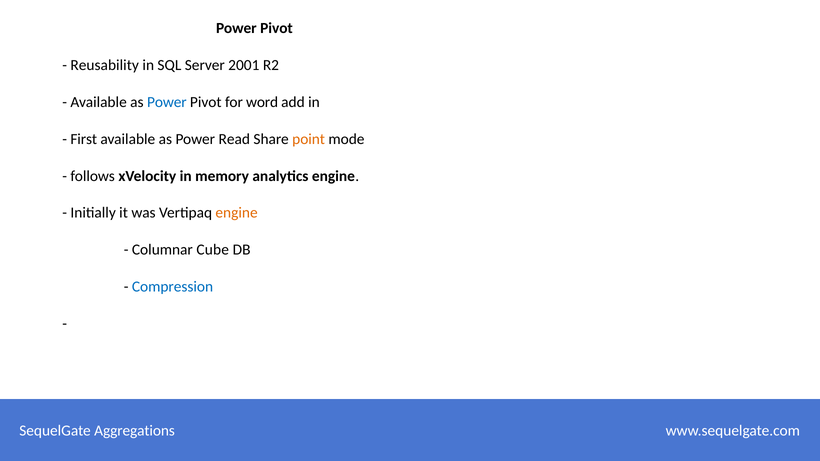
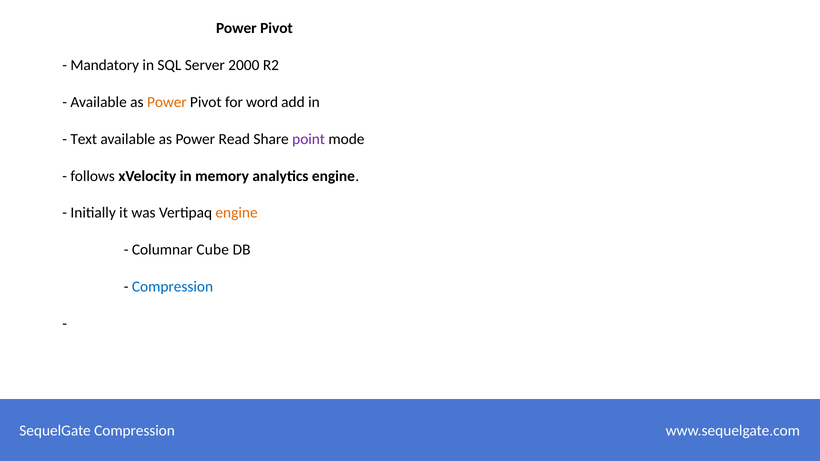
Reusability: Reusability -> Mandatory
2001: 2001 -> 2000
Power at (167, 102) colour: blue -> orange
First: First -> Text
point colour: orange -> purple
SequelGate Aggregations: Aggregations -> Compression
